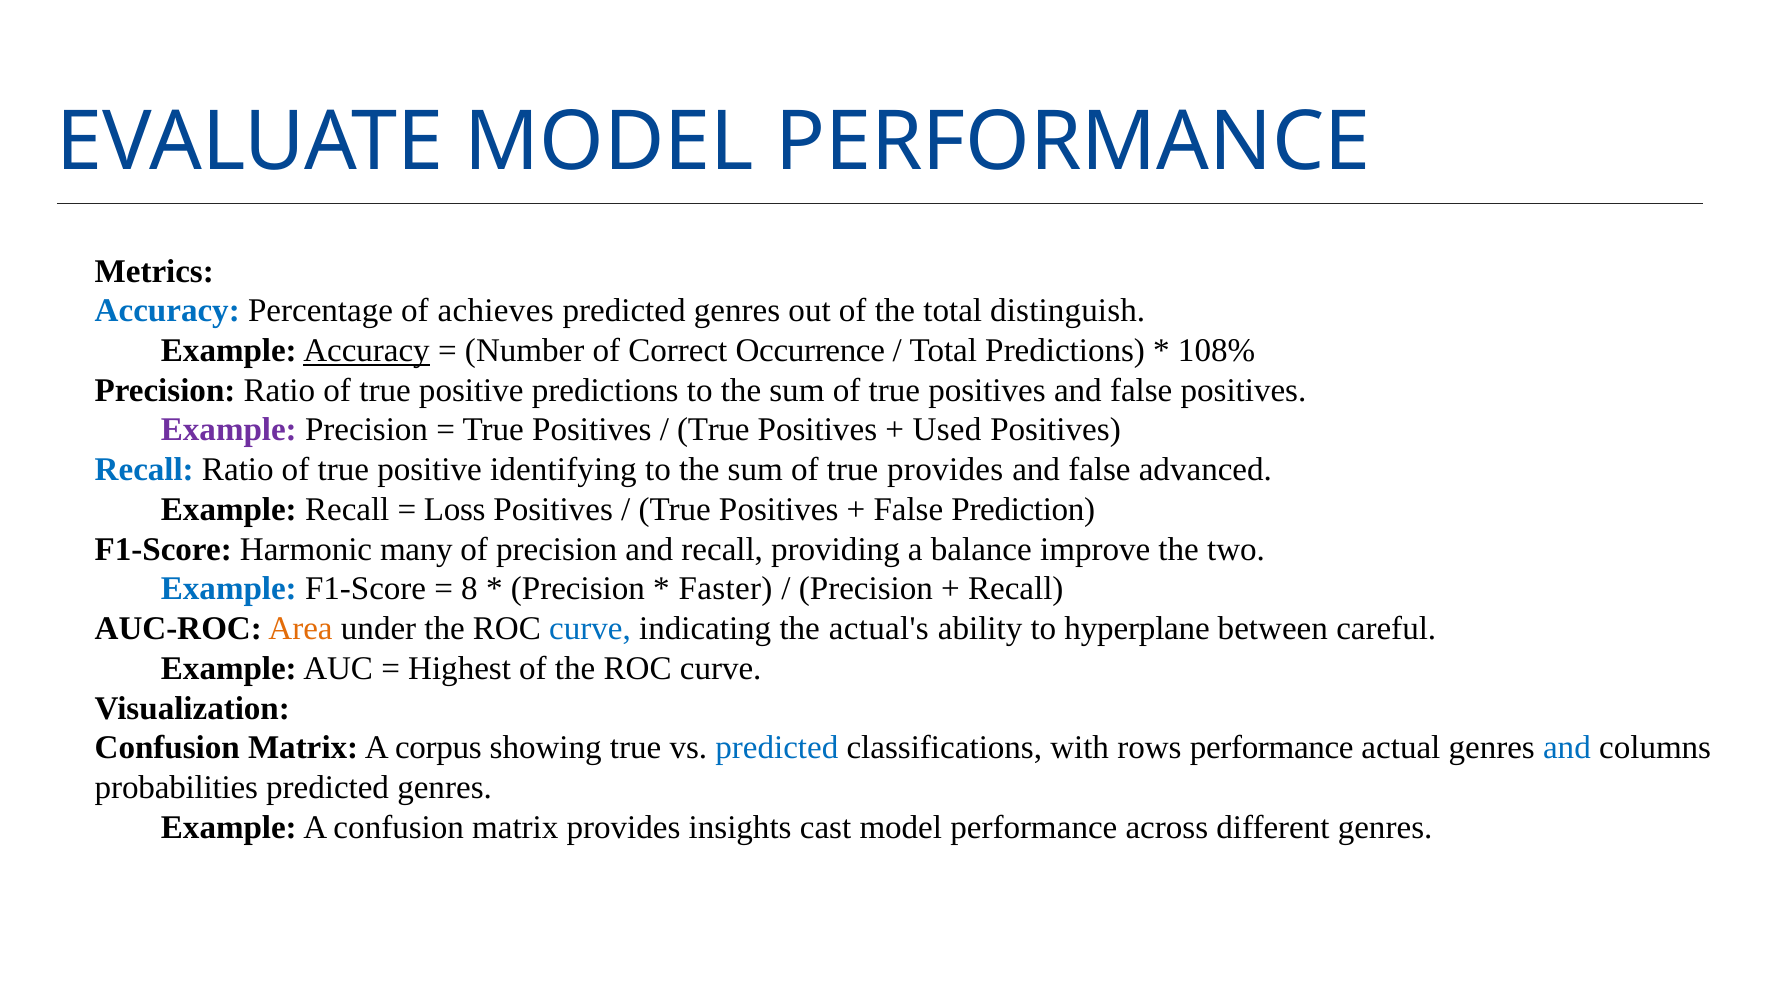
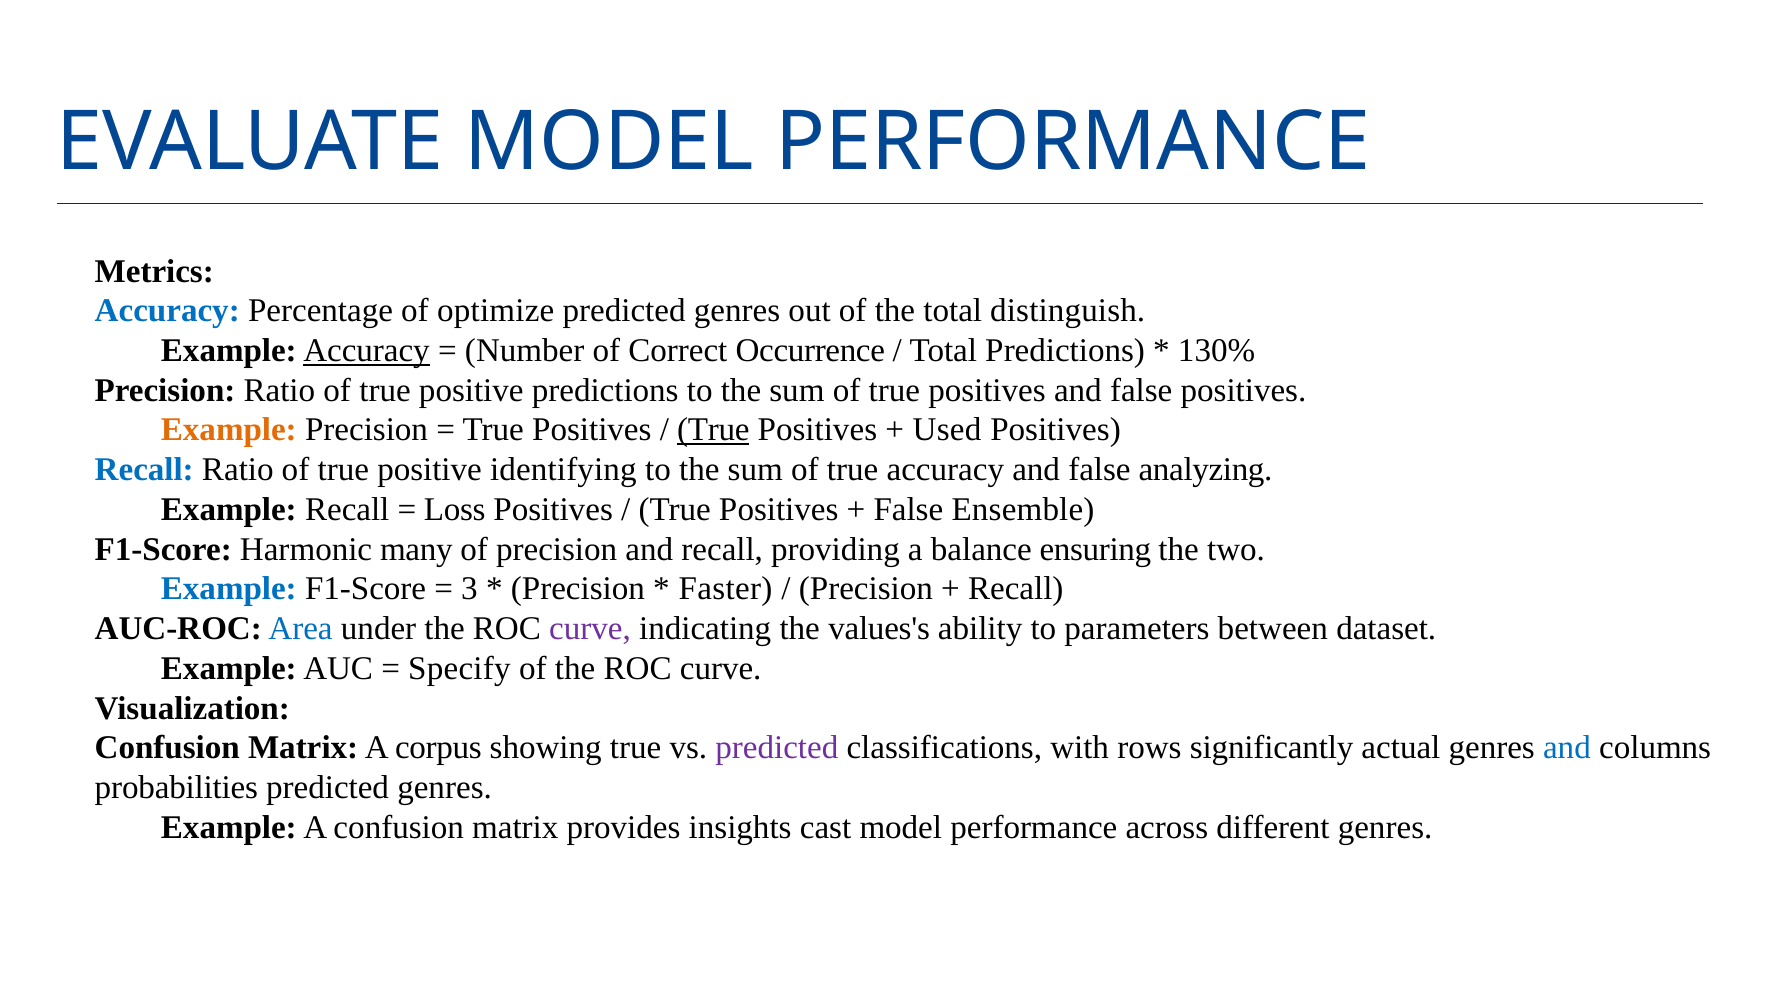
achieves: achieves -> optimize
108%: 108% -> 130%
Example at (229, 430) colour: purple -> orange
True at (713, 430) underline: none -> present
true provides: provides -> accuracy
advanced: advanced -> analyzing
Prediction: Prediction -> Ensemble
improve: improve -> ensuring
8: 8 -> 3
Area colour: orange -> blue
curve at (590, 629) colour: blue -> purple
actual's: actual's -> values's
hyperplane: hyperplane -> parameters
careful: careful -> dataset
Highest: Highest -> Specify
predicted at (777, 748) colour: blue -> purple
rows performance: performance -> significantly
